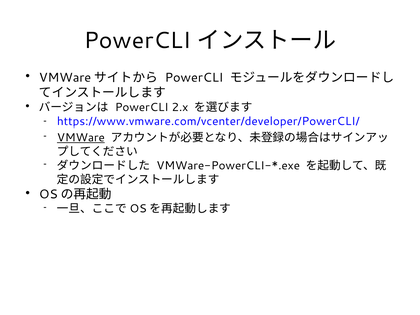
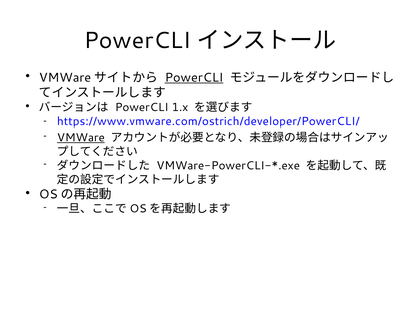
PowerCLI at (194, 78) underline: none -> present
2.x: 2.x -> 1.x
https://www.vmware.com/vcenter/developer/PowerCLI/: https://www.vmware.com/vcenter/developer/PowerCLI/ -> https://www.vmware.com/ostrich/developer/PowerCLI/
